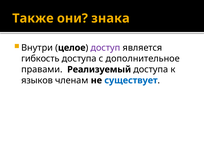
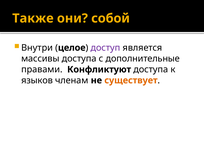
знака: знака -> собой
гибкость: гибкость -> массивы
дополнительное: дополнительное -> дополнительные
Реализуемый: Реализуемый -> Конфликтуют
существует colour: blue -> orange
